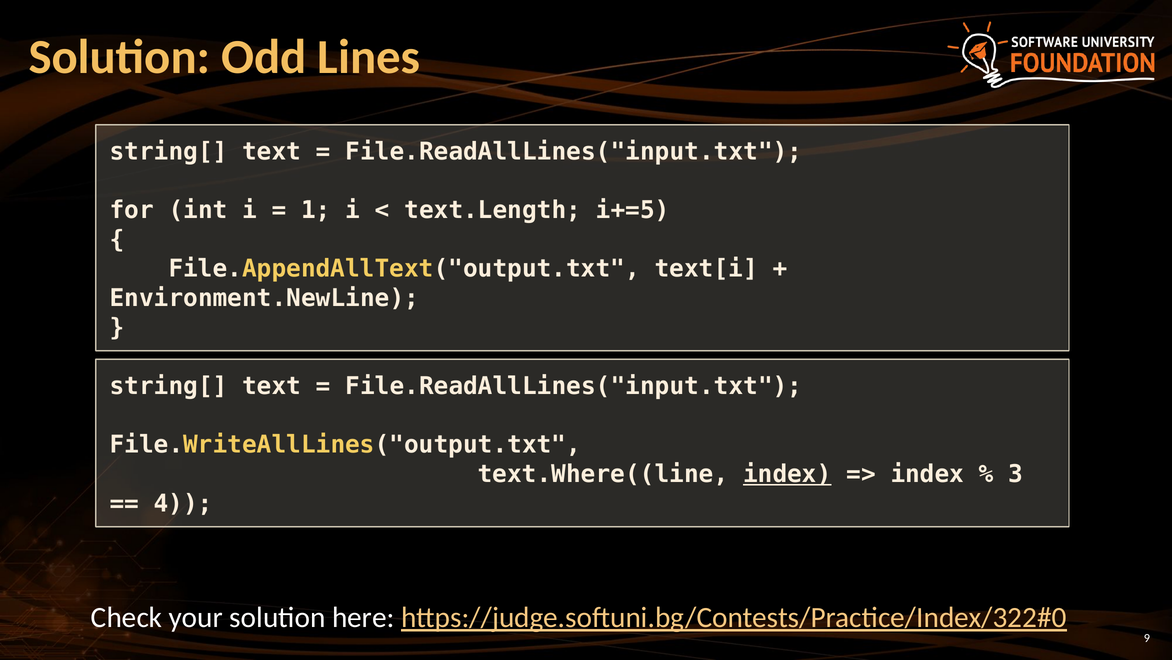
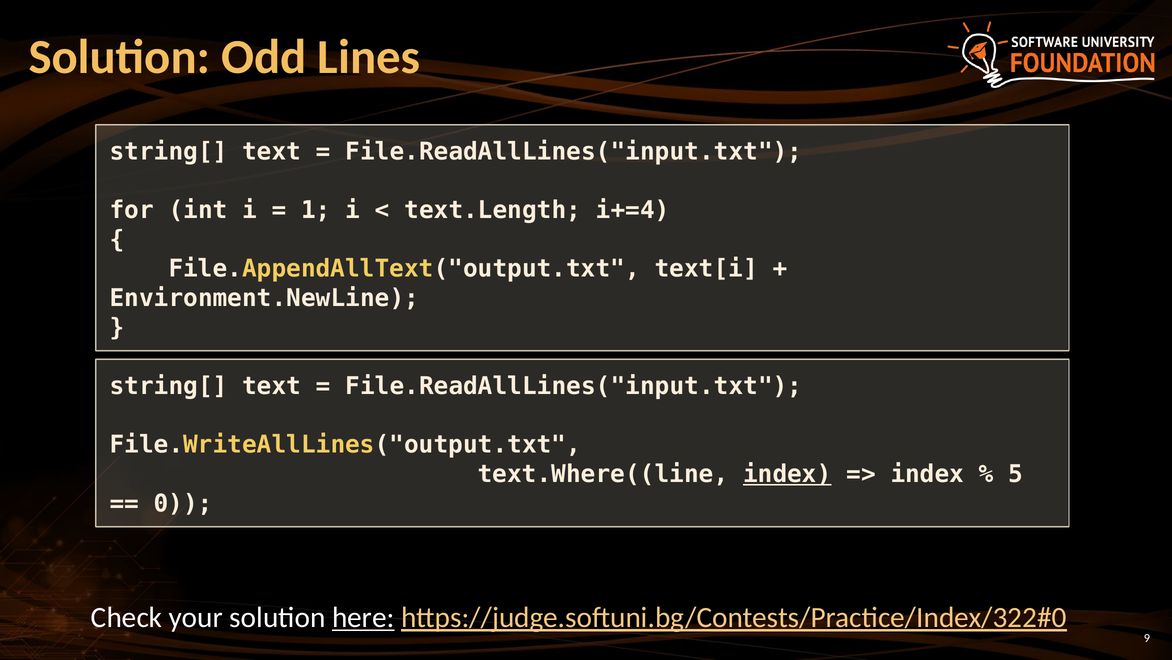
i+=5: i+=5 -> i+=4
3: 3 -> 5
4: 4 -> 0
here underline: none -> present
